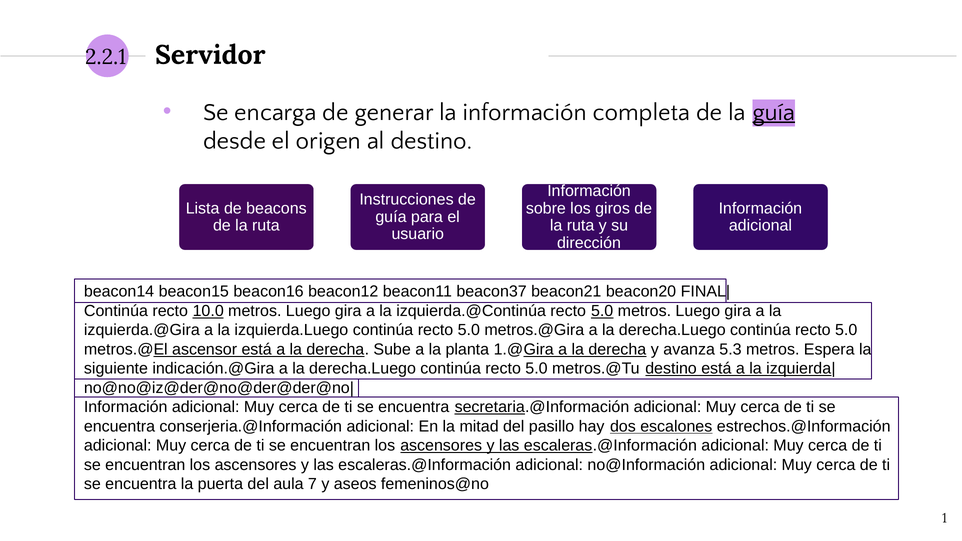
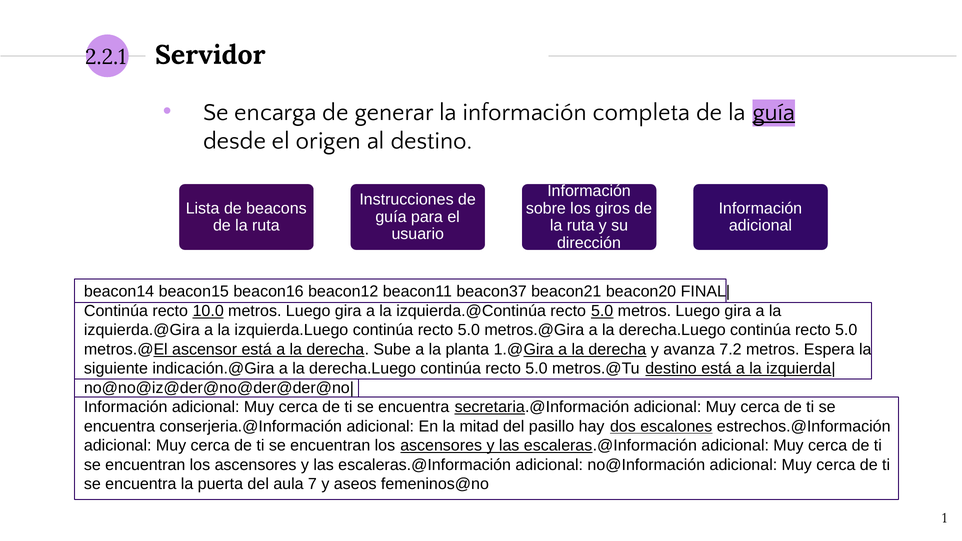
5.3: 5.3 -> 7.2
